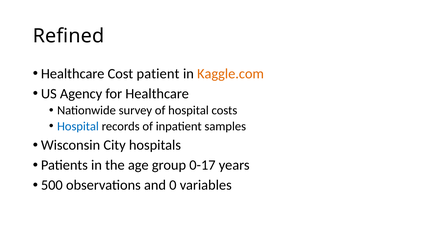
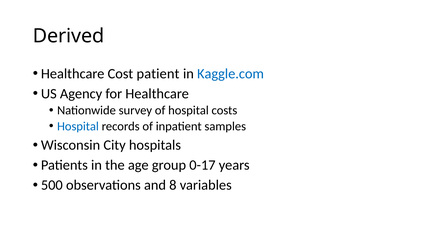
Refined: Refined -> Derived
Kaggle.com colour: orange -> blue
0: 0 -> 8
